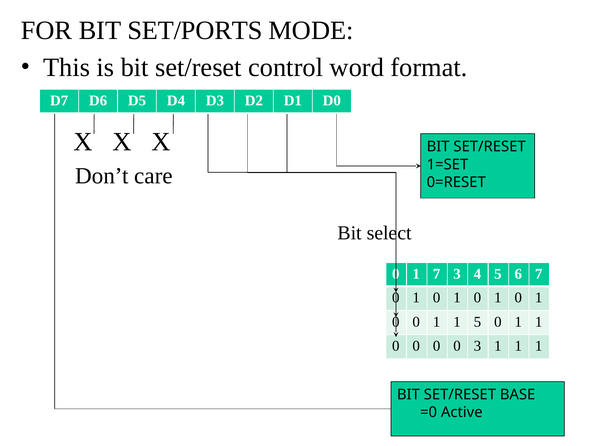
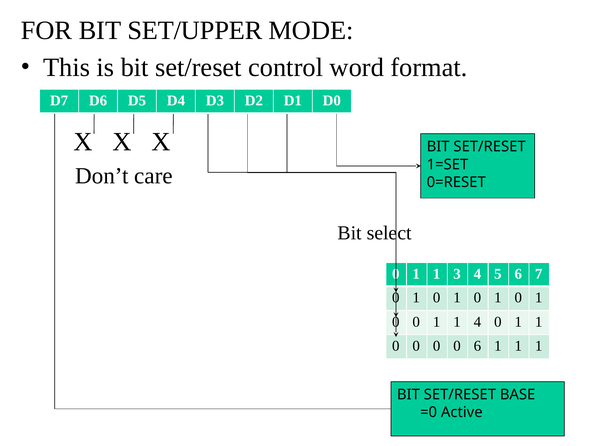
SET/PORTS: SET/PORTS -> SET/UPPER
7 at (437, 274): 7 -> 1
1 5: 5 -> 4
3 at (477, 345): 3 -> 6
